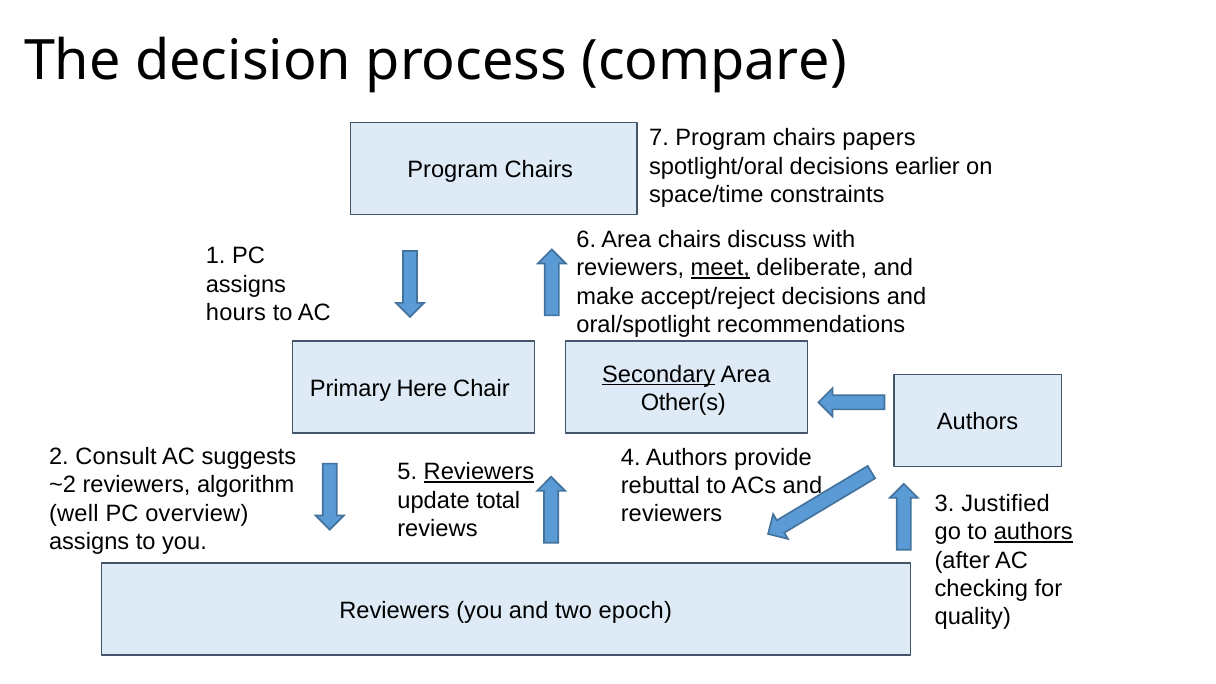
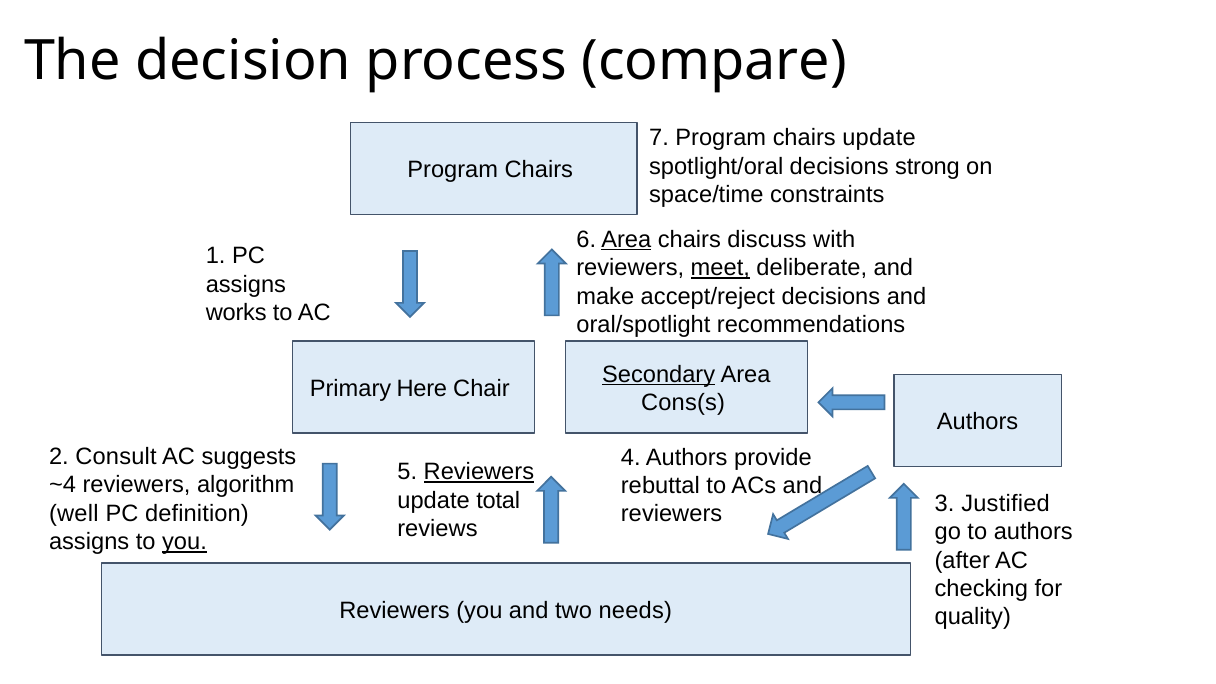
chairs papers: papers -> update
earlier: earlier -> strong
Area at (626, 240) underline: none -> present
hours: hours -> works
Other(s: Other(s -> Cons(s
~2: ~2 -> ~4
overview: overview -> definition
authors at (1033, 532) underline: present -> none
you at (184, 542) underline: none -> present
epoch: epoch -> needs
